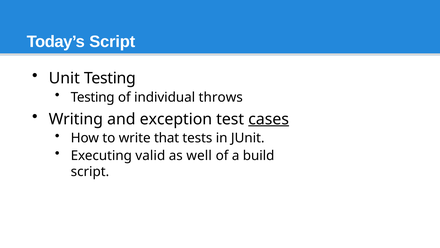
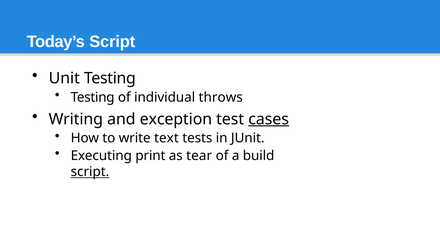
that: that -> text
valid: valid -> print
well: well -> tear
script at (90, 171) underline: none -> present
